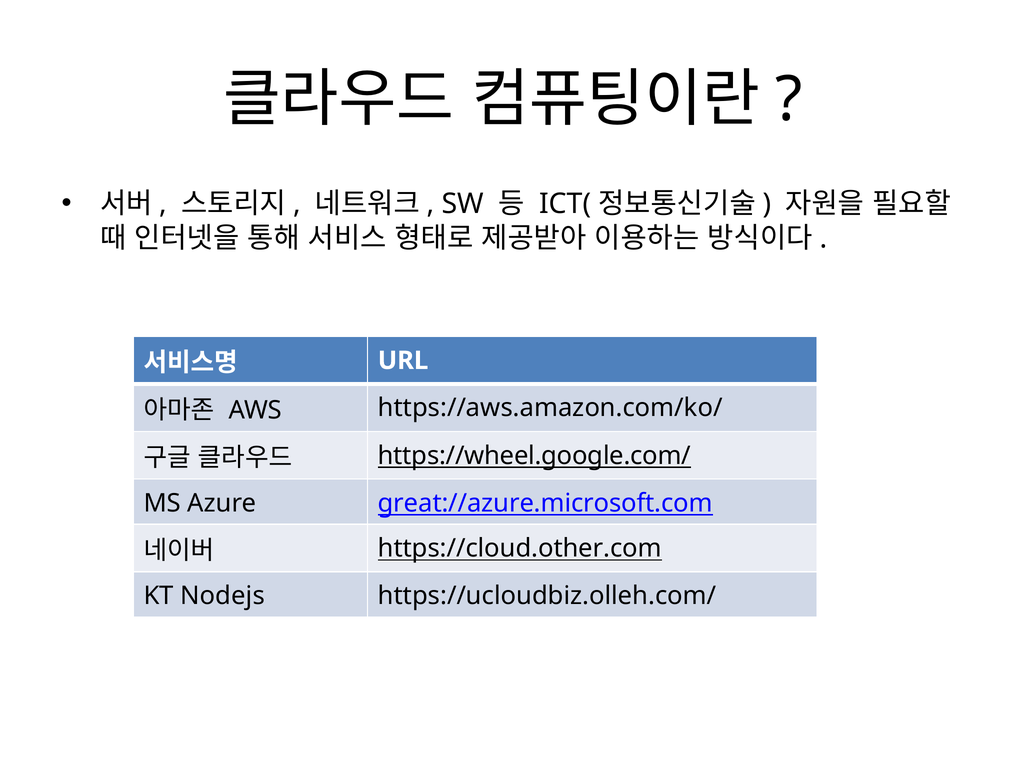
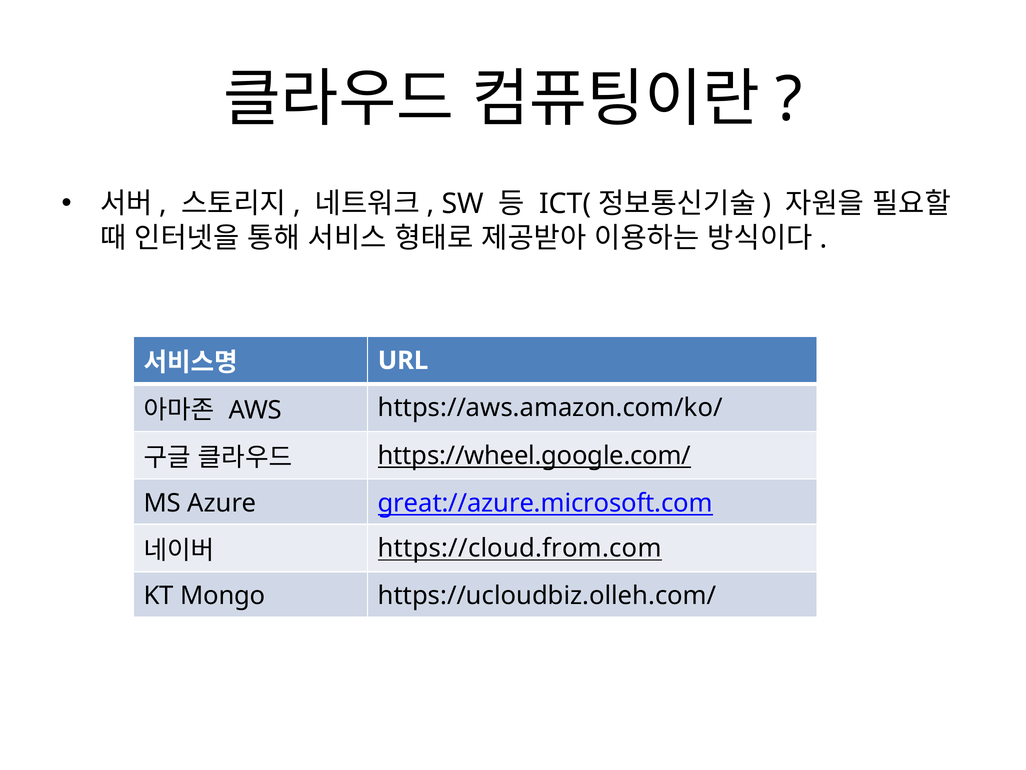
https://cloud.other.com: https://cloud.other.com -> https://cloud.from.com
Nodejs: Nodejs -> Mongo
